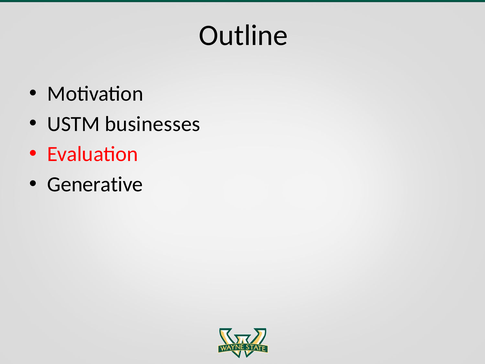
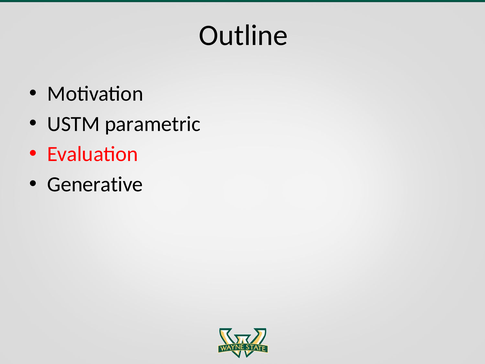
businesses: businesses -> parametric
